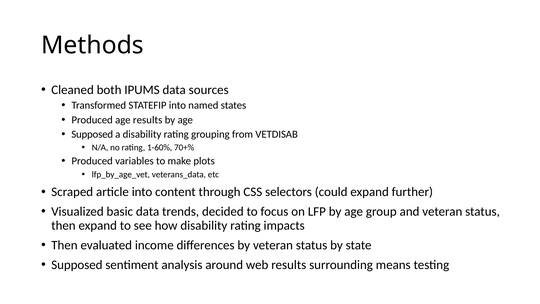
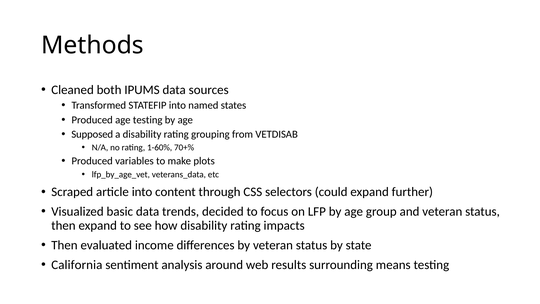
age results: results -> testing
Supposed at (77, 265): Supposed -> California
